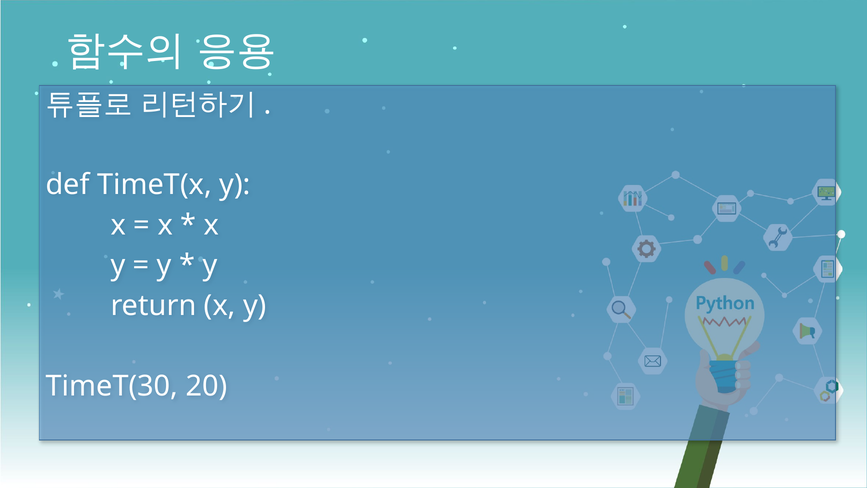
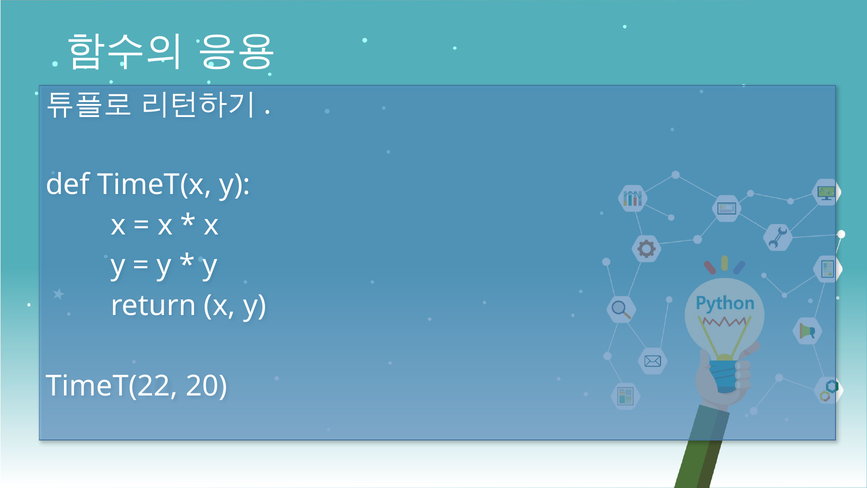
TimeT(30: TimeT(30 -> TimeT(22
